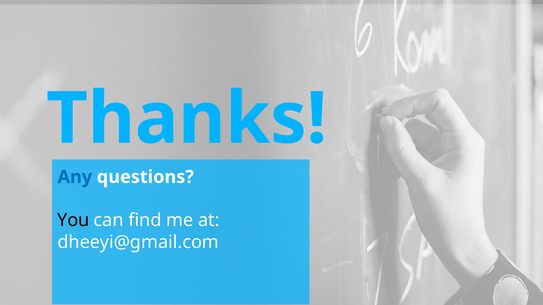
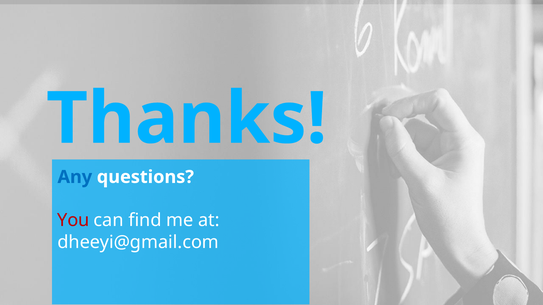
You colour: black -> red
